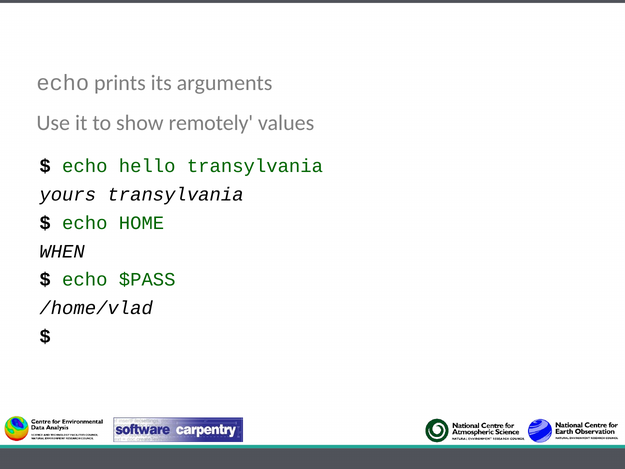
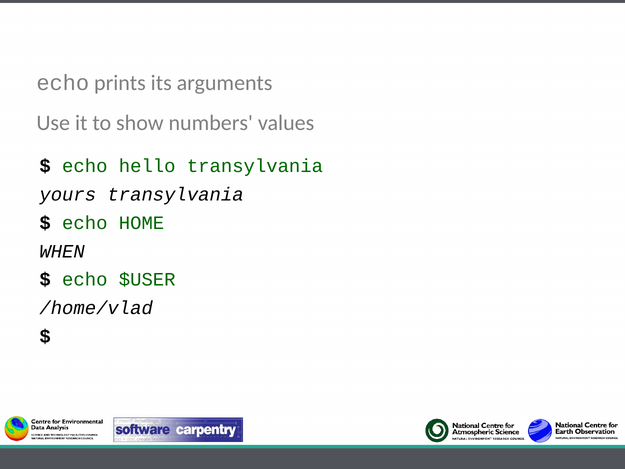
remotely: remotely -> numbers
$PASS: $PASS -> $USER
